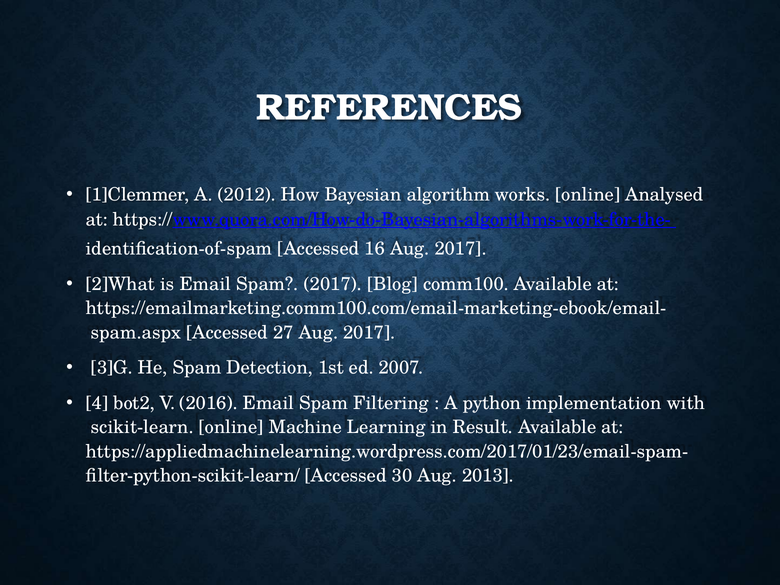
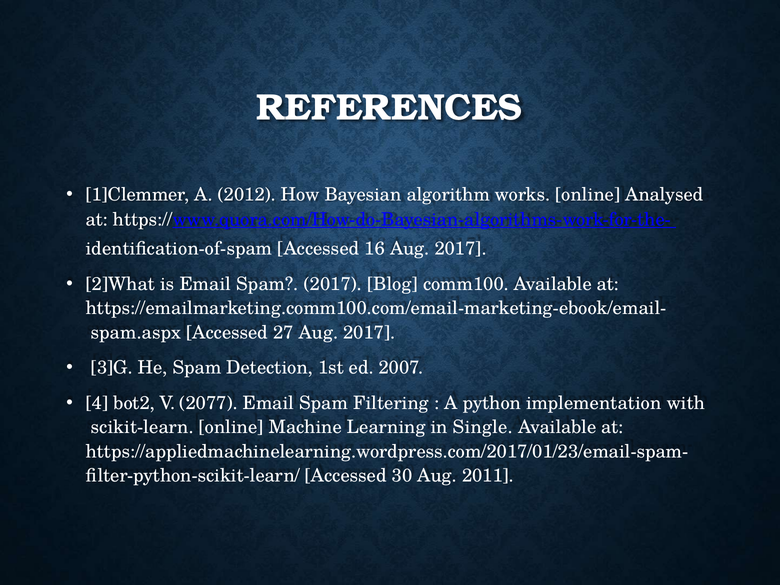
2016: 2016 -> 2077
Result: Result -> Single
2013: 2013 -> 2011
